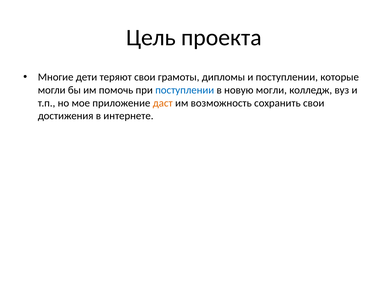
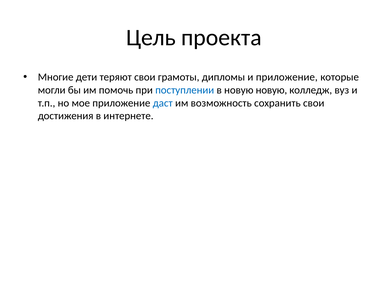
и поступлении: поступлении -> приложение
новую могли: могли -> новую
даст colour: orange -> blue
